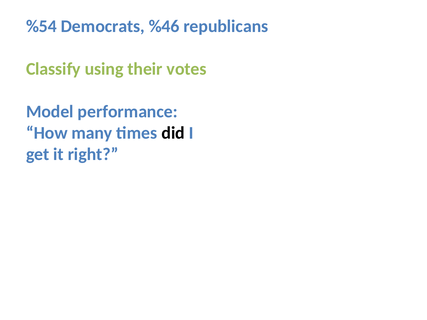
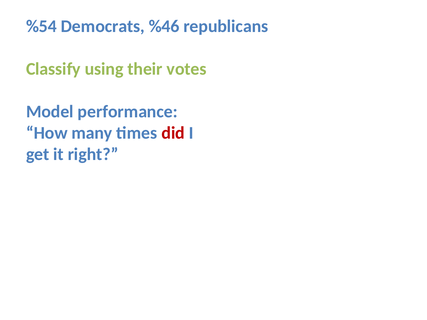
did colour: black -> red
